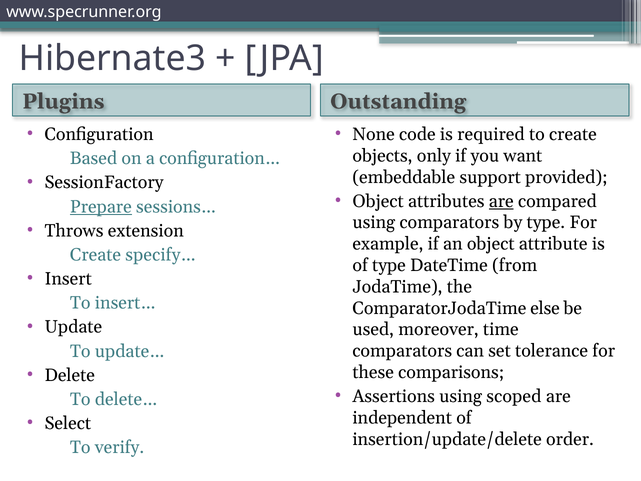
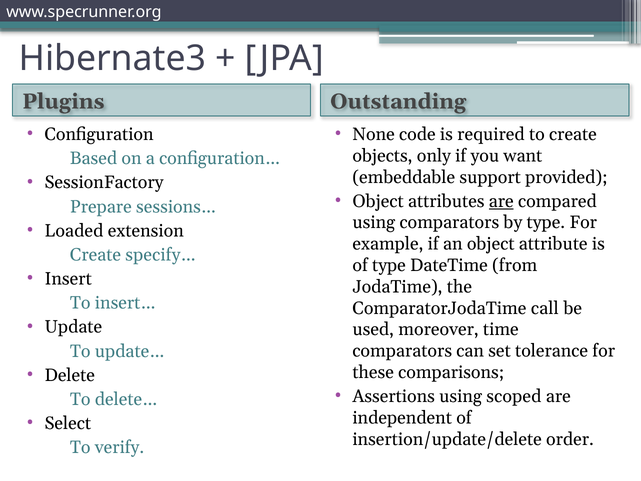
Prepare underline: present -> none
Throws: Throws -> Loaded
else: else -> call
